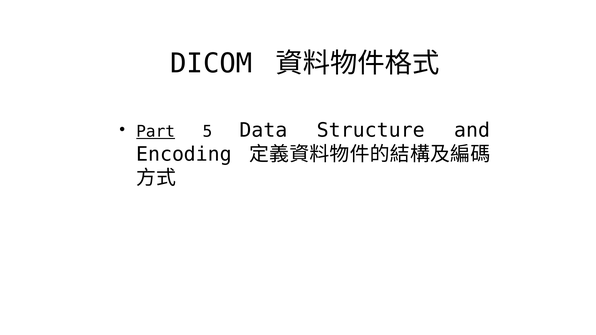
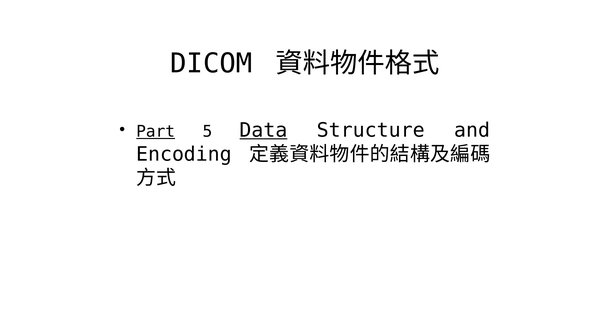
Data underline: none -> present
